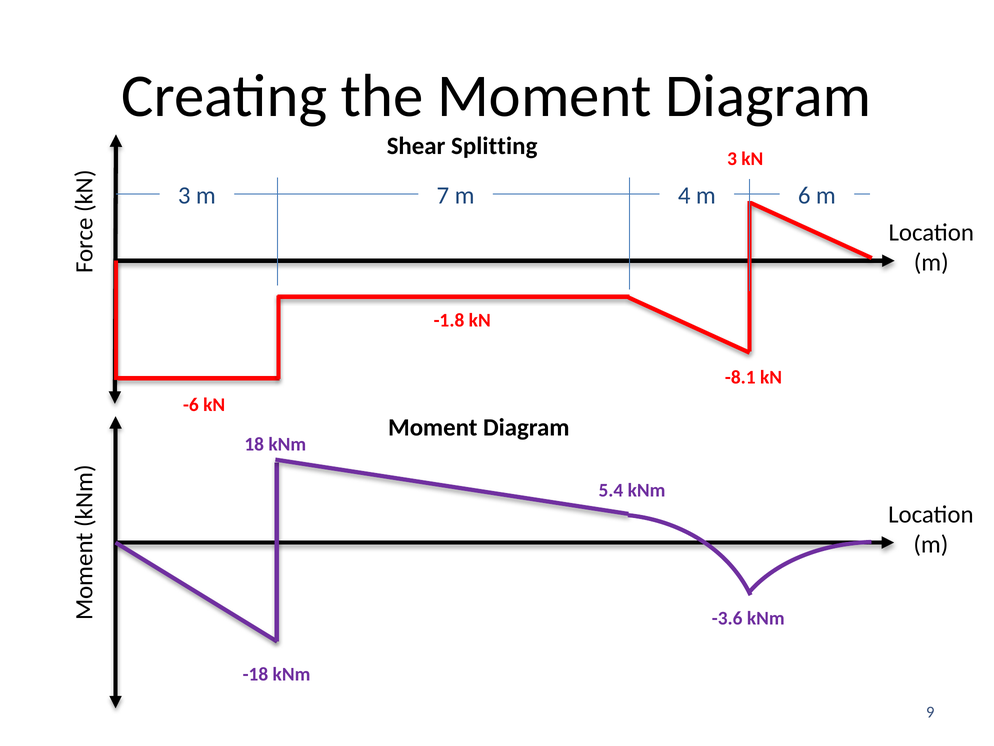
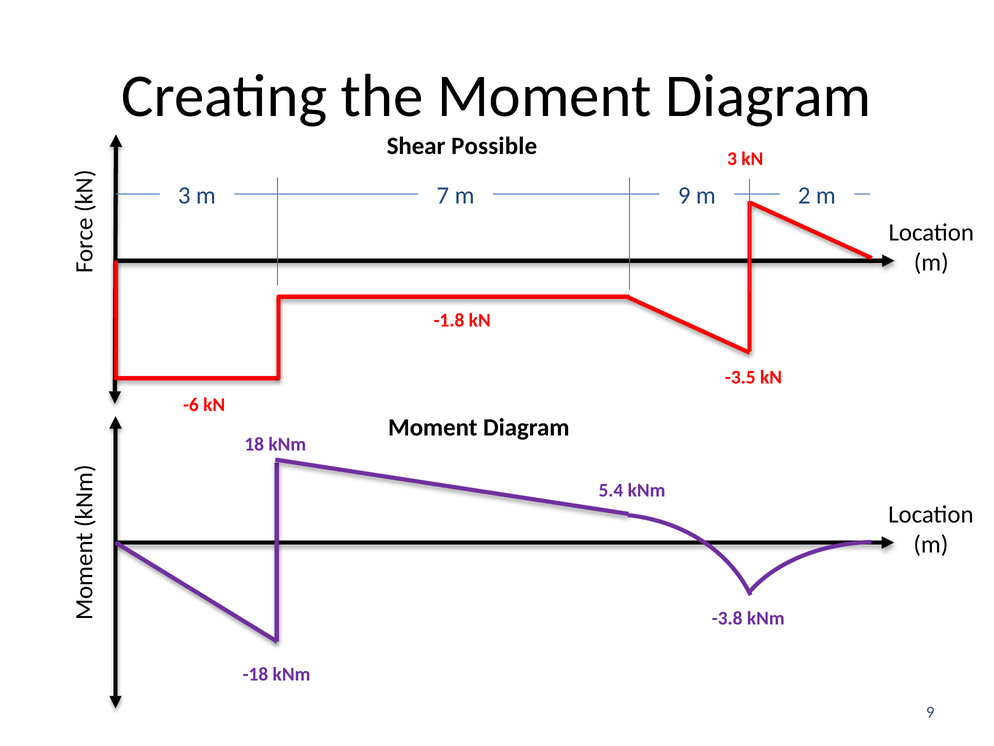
Splitting: Splitting -> Possible
m 4: 4 -> 9
6: 6 -> 2
-8.1: -8.1 -> -3.5
-3.6: -3.6 -> -3.8
